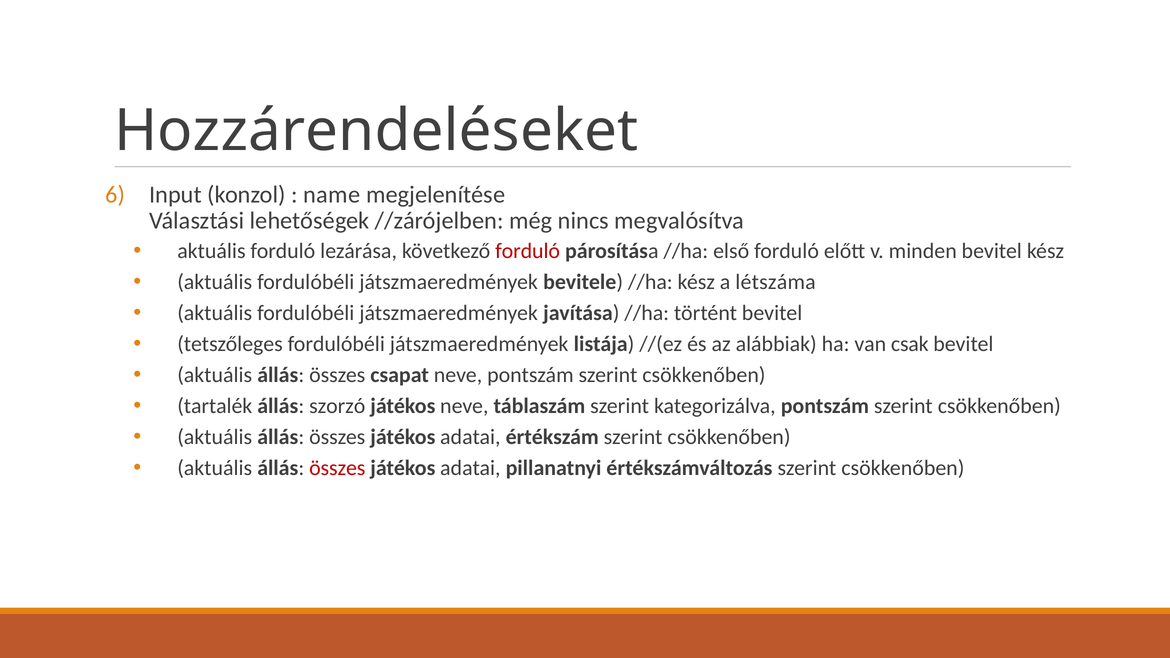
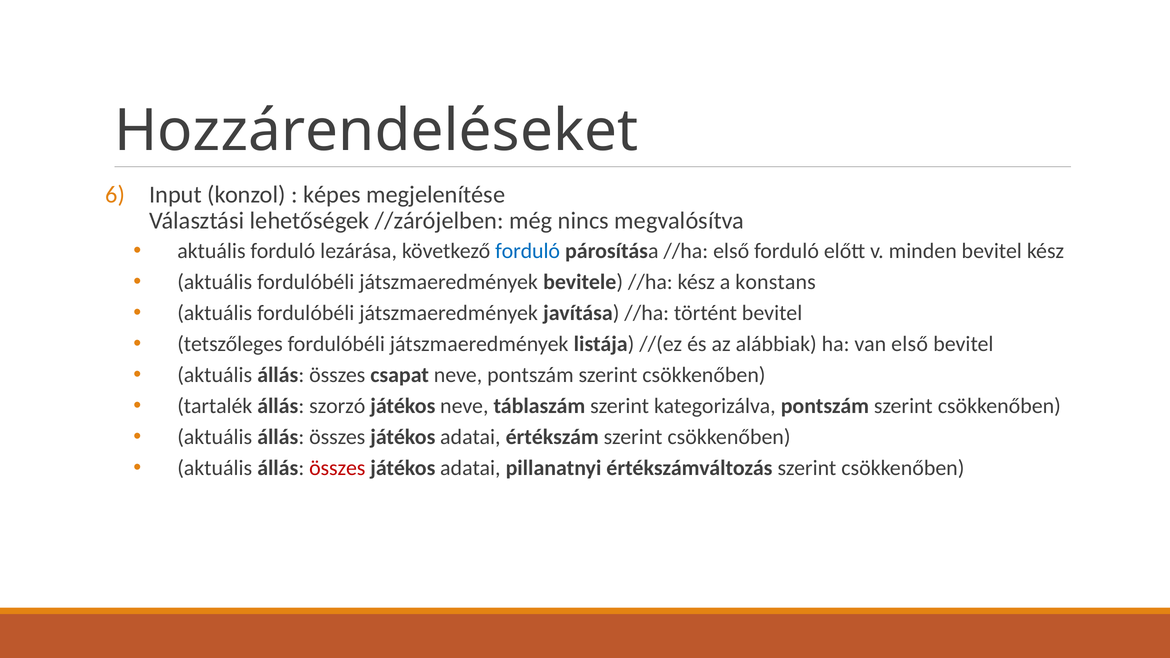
name: name -> képes
forduló at (528, 251) colour: red -> blue
létszáma: létszáma -> konstans
van csak: csak -> első
